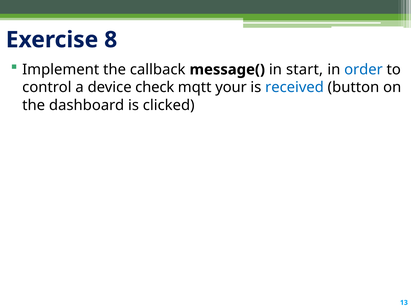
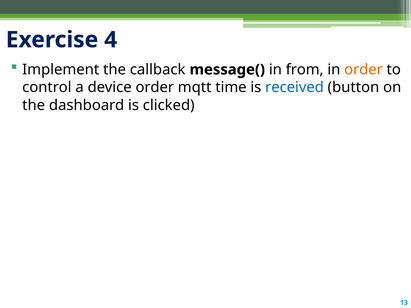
8: 8 -> 4
start: start -> from
order at (363, 70) colour: blue -> orange
device check: check -> order
your: your -> time
